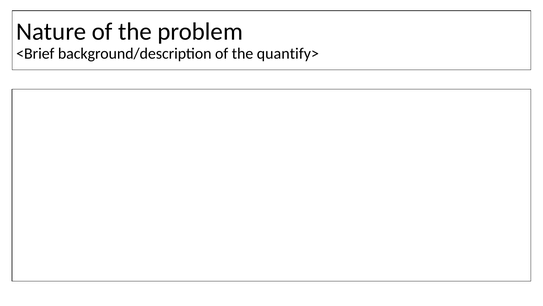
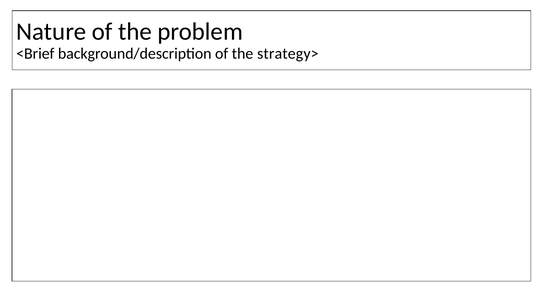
quantify>: quantify> -> strategy>
